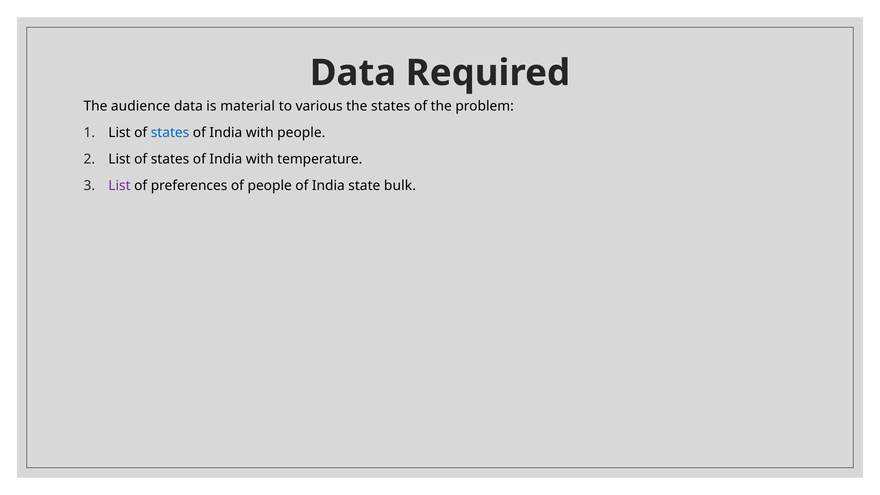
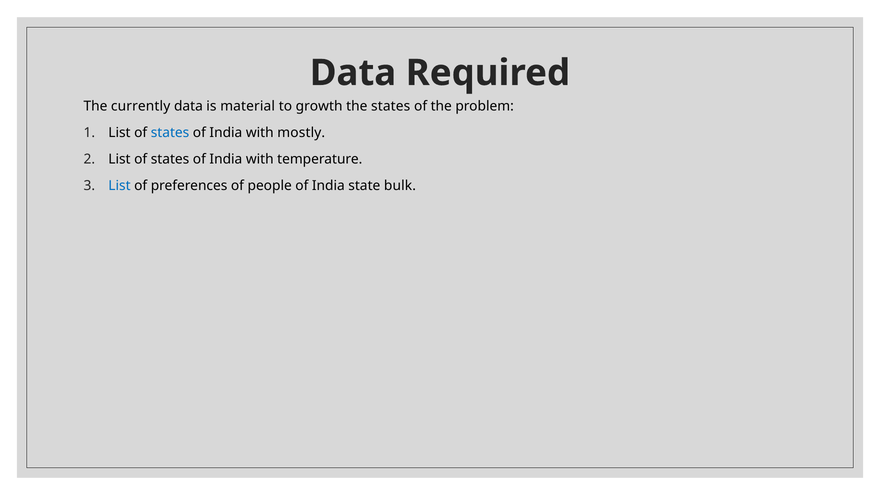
audience: audience -> currently
various: various -> growth
with people: people -> mostly
List at (119, 186) colour: purple -> blue
